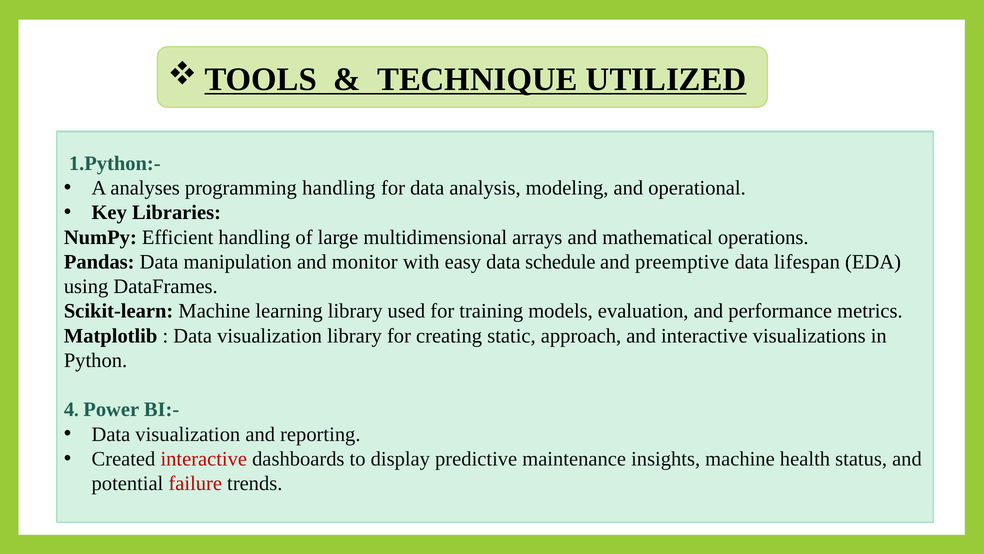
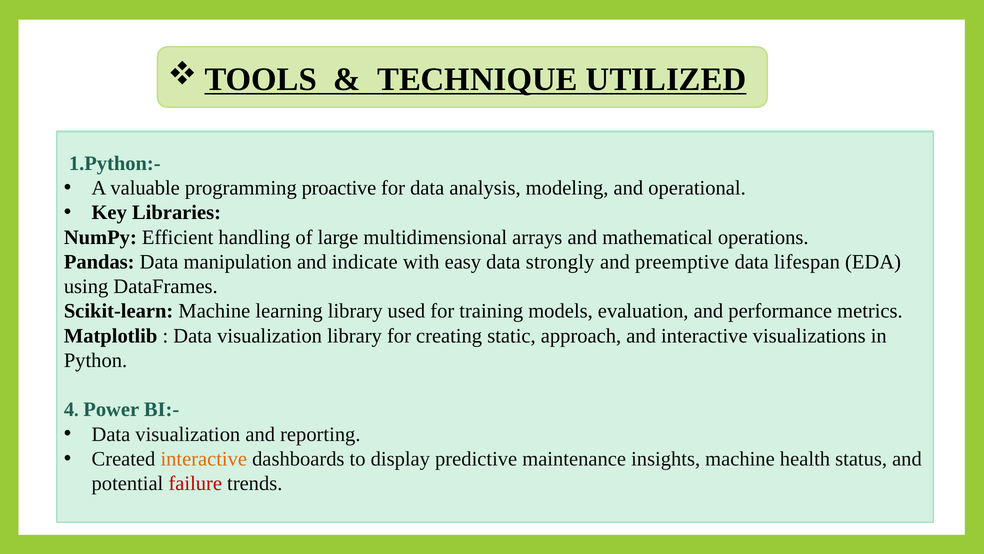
analyses: analyses -> valuable
programming handling: handling -> proactive
monitor: monitor -> indicate
schedule: schedule -> strongly
interactive at (204, 459) colour: red -> orange
